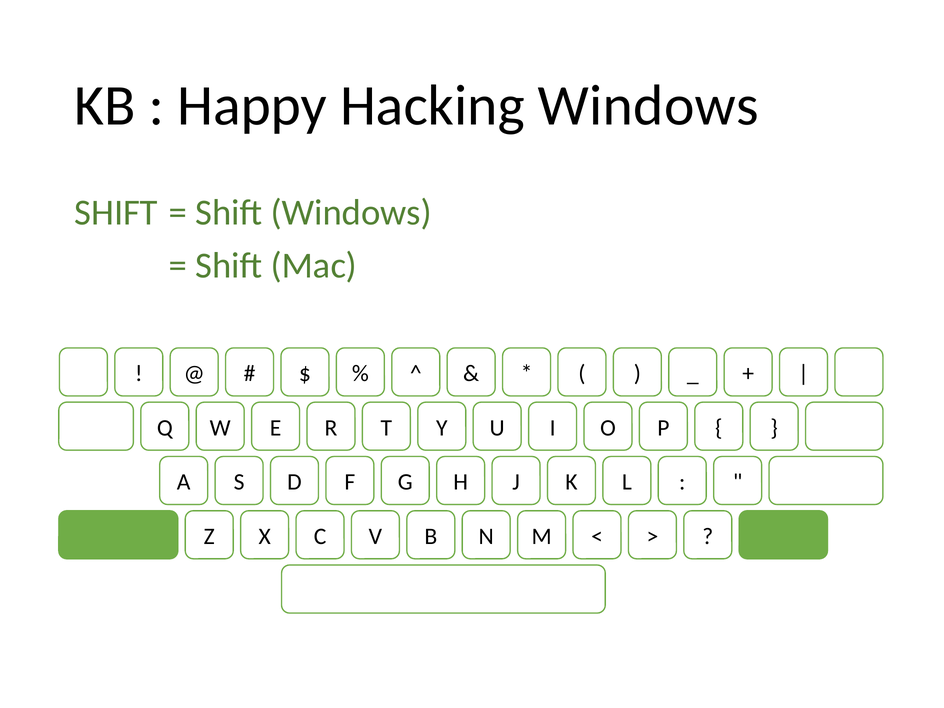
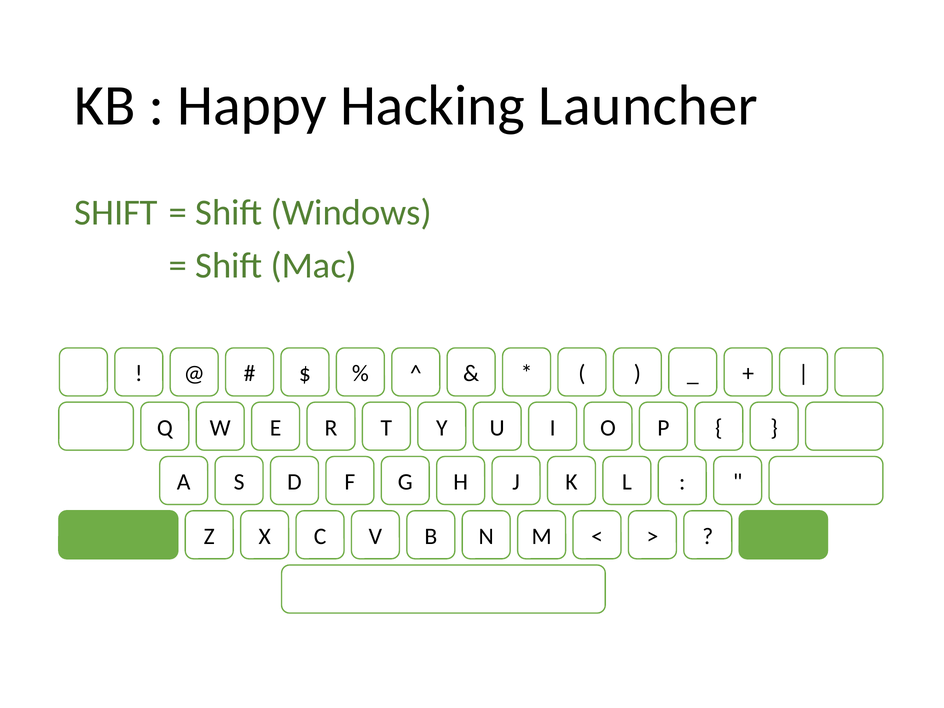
Hacking Windows: Windows -> Launcher
